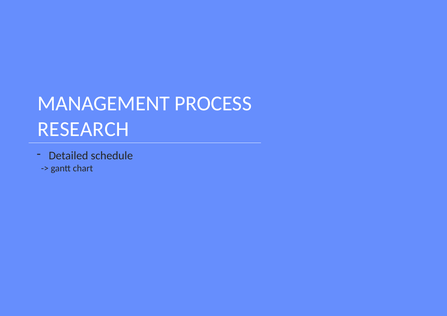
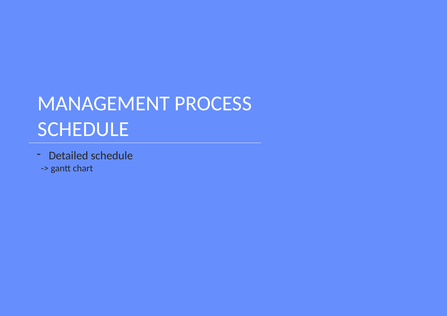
RESEARCH at (83, 129): RESEARCH -> SCHEDULE
